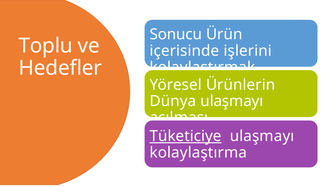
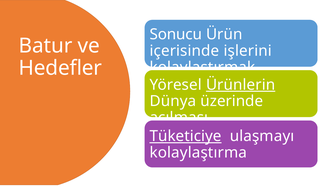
Toplu: Toplu -> Batur
Ürünlerin underline: none -> present
Dünya ulaşmayı: ulaşmayı -> üzerinde
